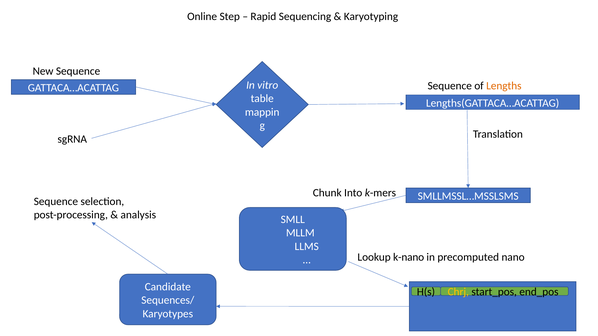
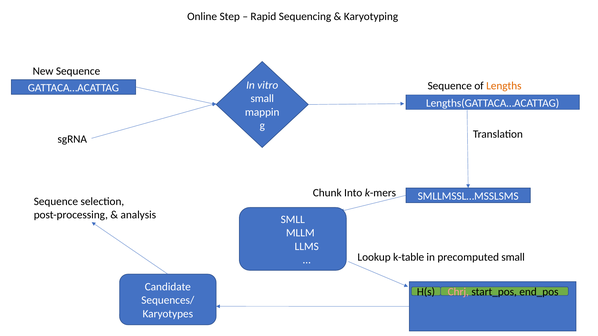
table at (262, 99): table -> small
k-nano: k-nano -> k-table
precomputed nano: nano -> small
Chrj colour: yellow -> pink
